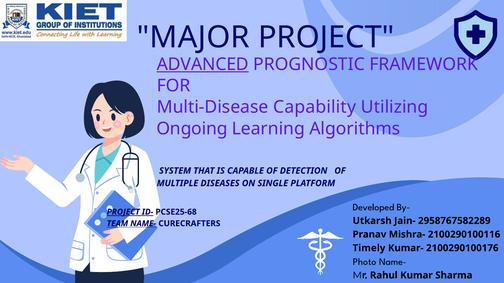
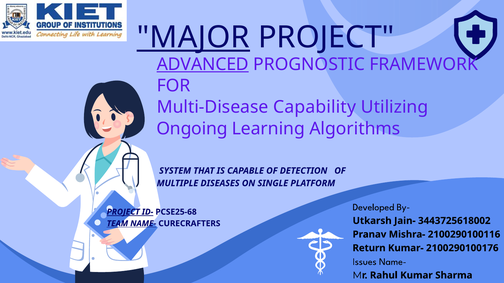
MAJOR underline: none -> present
2958767582289: 2958767582289 -> 3443725618002
Timely: Timely -> Return
Photo: Photo -> Issues
